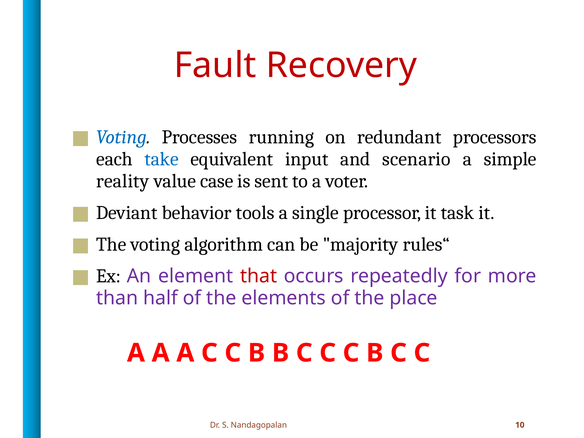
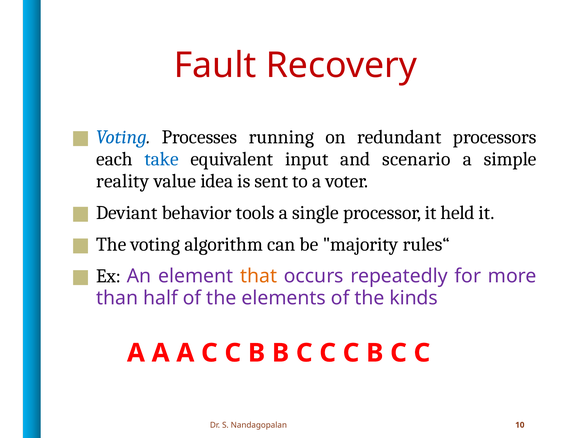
case: case -> idea
task: task -> held
that colour: red -> orange
place: place -> kinds
